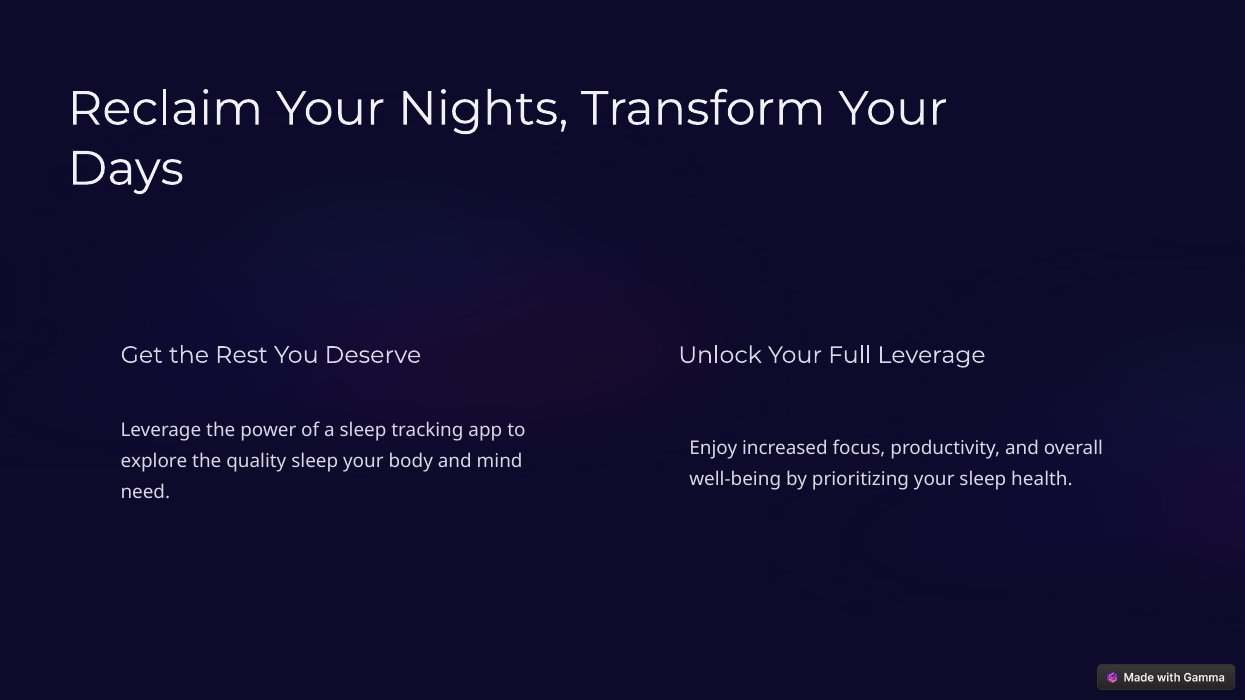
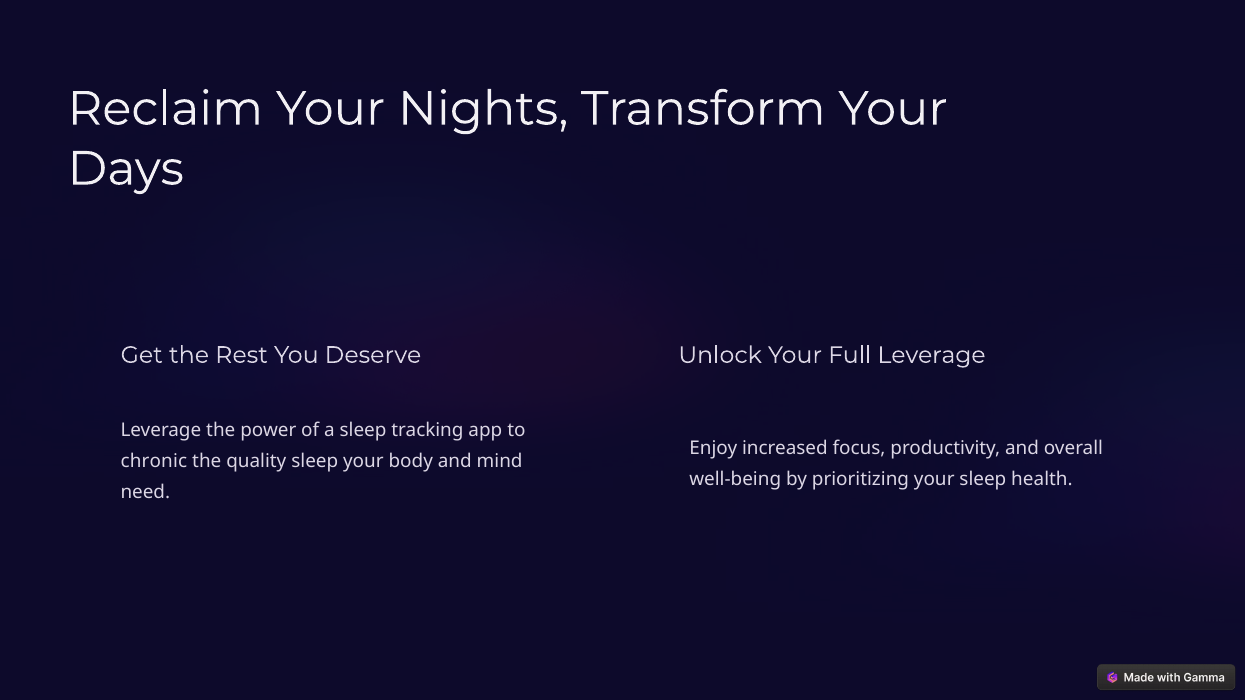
explore: explore -> chronic
